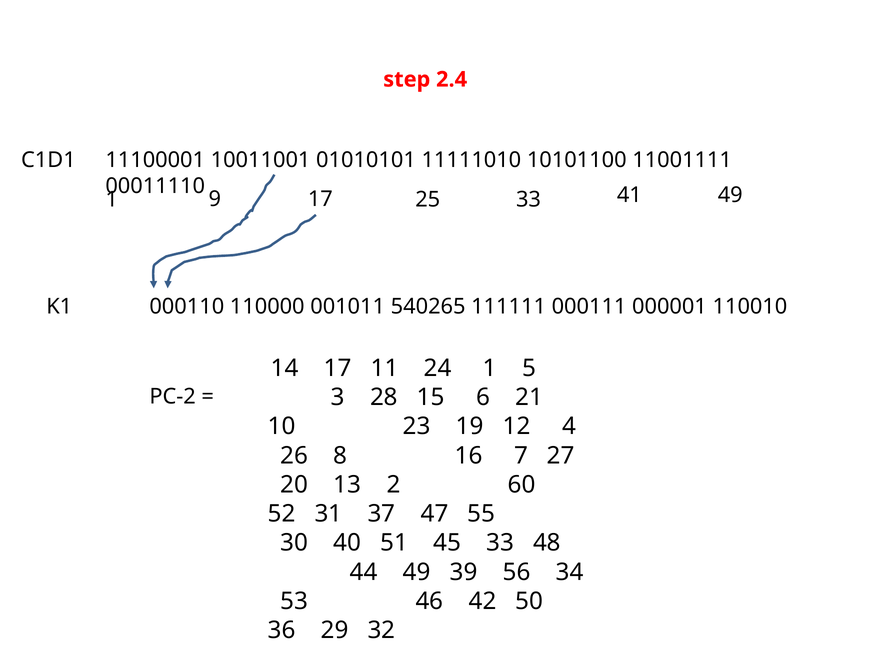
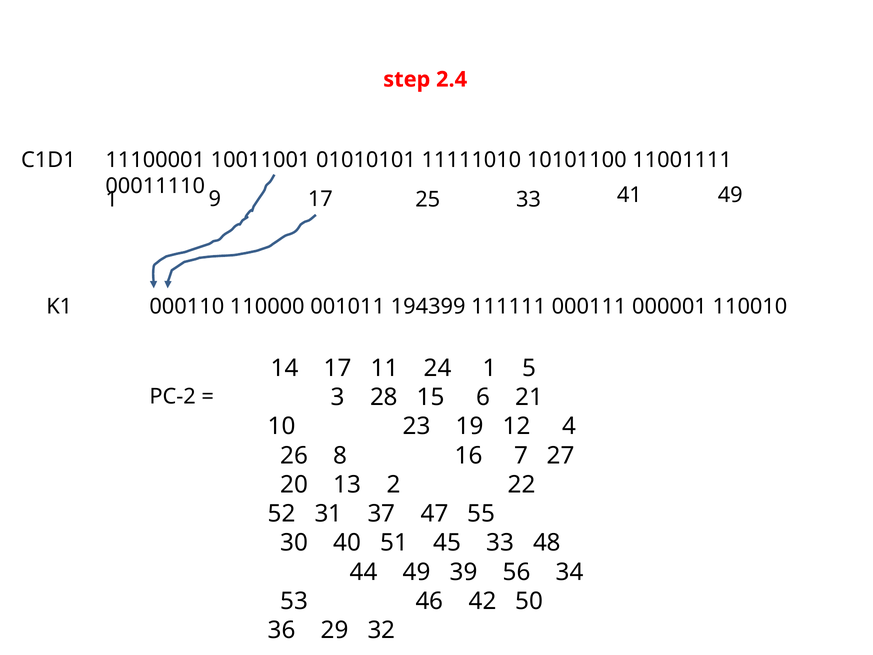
540265: 540265 -> 194399
60: 60 -> 22
